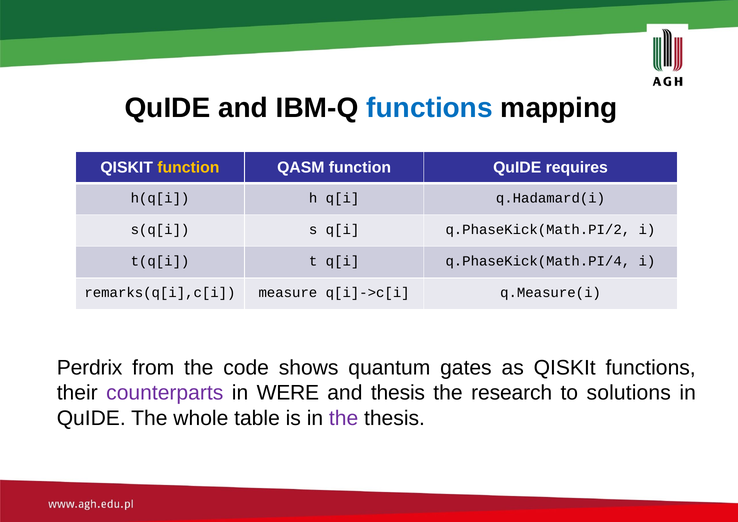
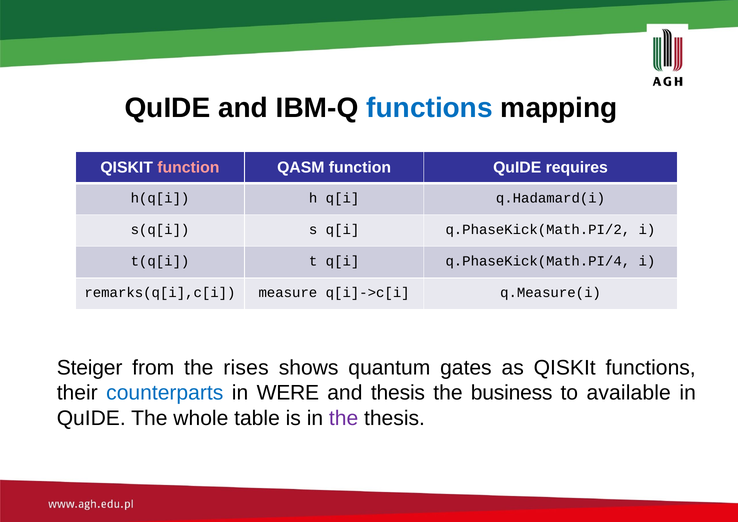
function at (188, 168) colour: yellow -> pink
Perdrix: Perdrix -> Steiger
code: code -> rises
counterparts colour: purple -> blue
research: research -> business
solutions: solutions -> available
